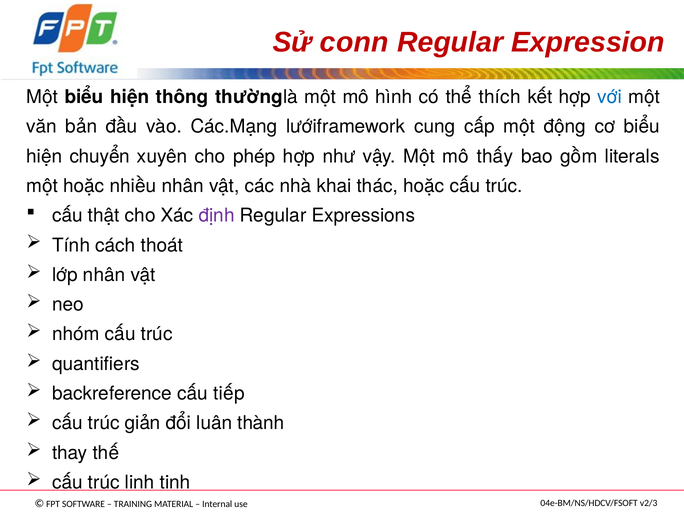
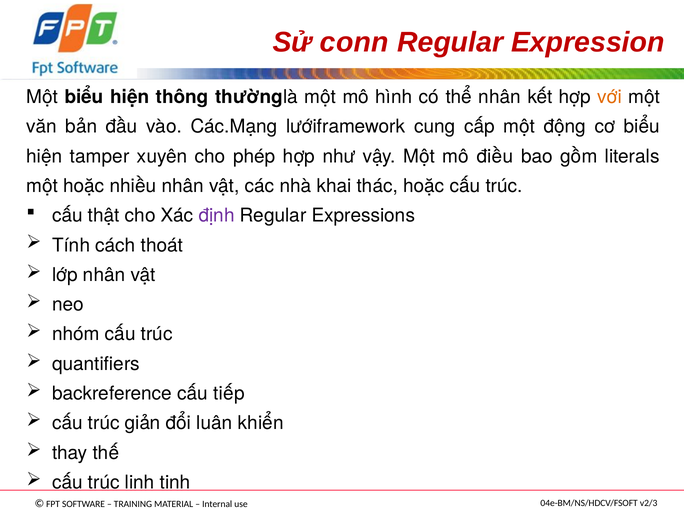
thể thích: thích -> nhân
với colour: blue -> orange
chuyển: chuyển -> tamper
thấy: thấy -> điều
thành: thành -> khiển
